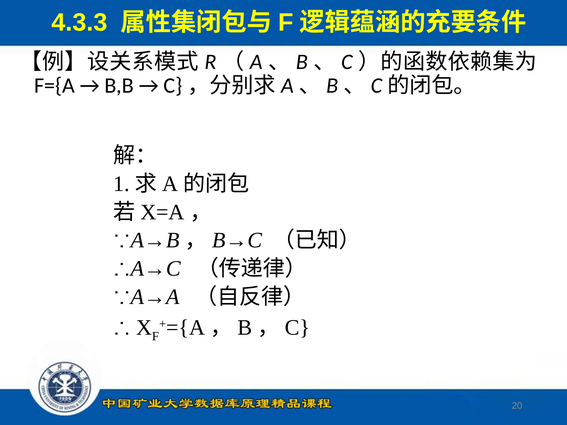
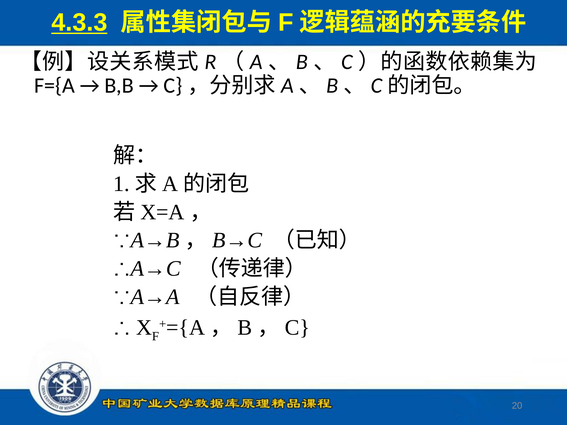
4.3.3 underline: none -> present
